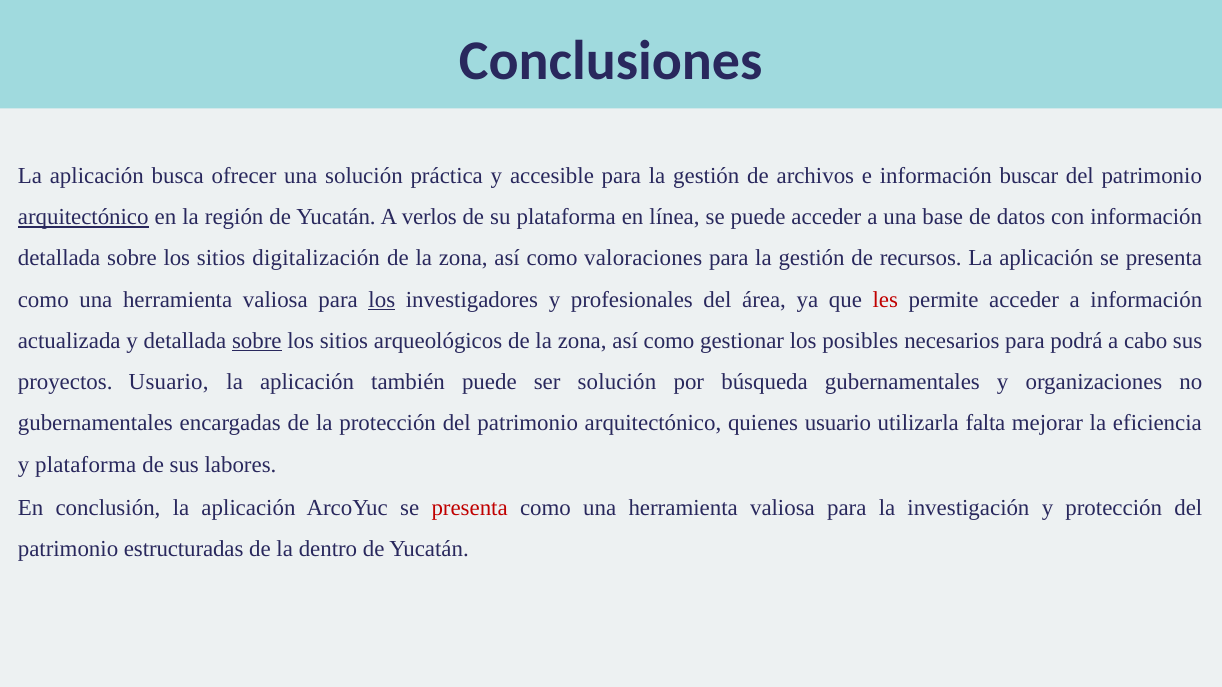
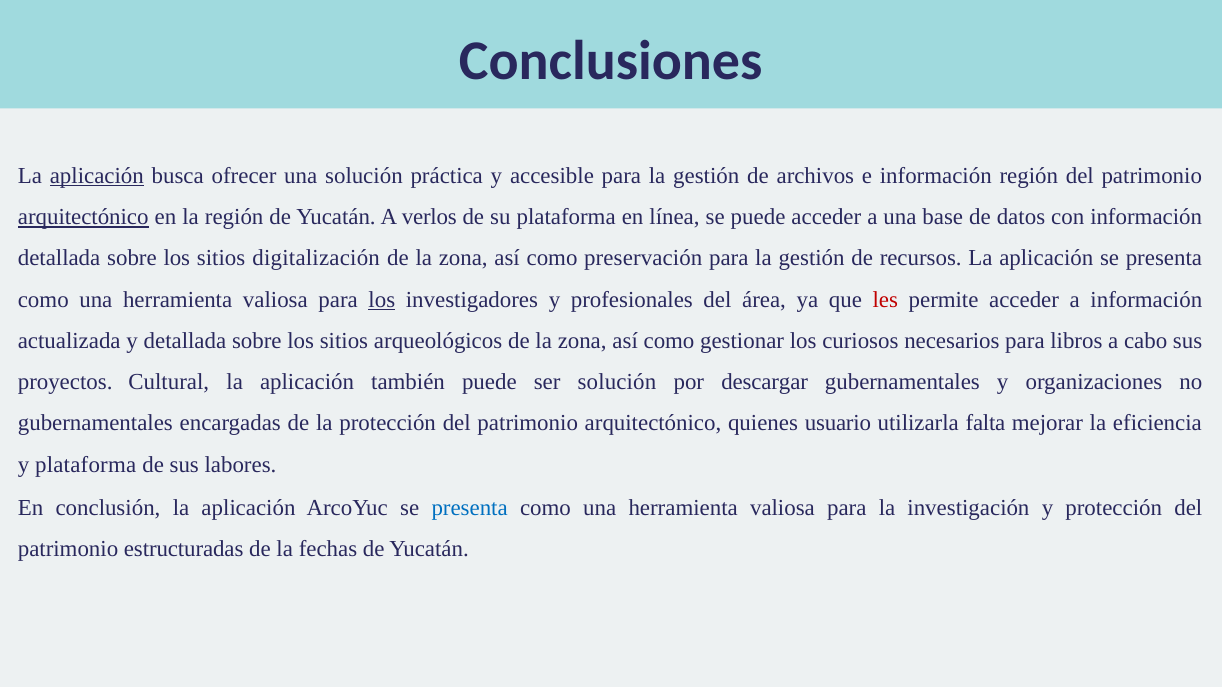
aplicación at (97, 176) underline: none -> present
información buscar: buscar -> región
valoraciones: valoraciones -> preservación
sobre at (257, 341) underline: present -> none
posibles: posibles -> curiosos
podrá: podrá -> libros
proyectos Usuario: Usuario -> Cultural
búsqueda: búsqueda -> descargar
presenta at (470, 508) colour: red -> blue
dentro: dentro -> fechas
